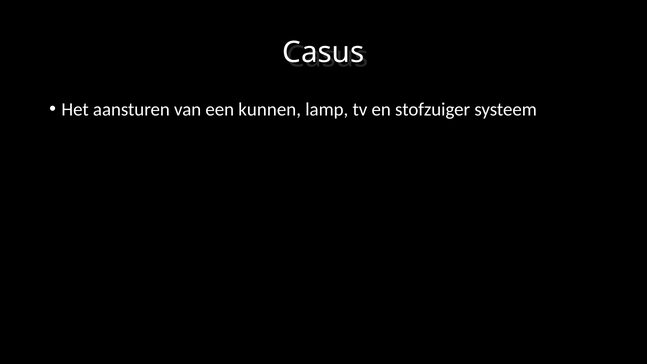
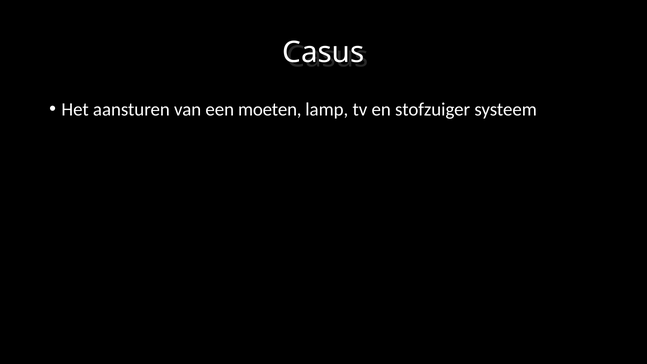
kunnen: kunnen -> moeten
